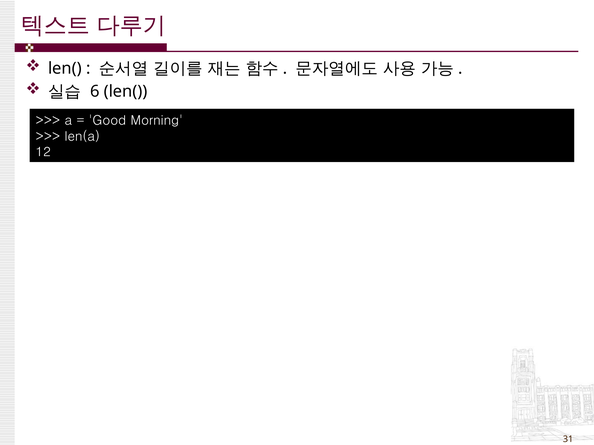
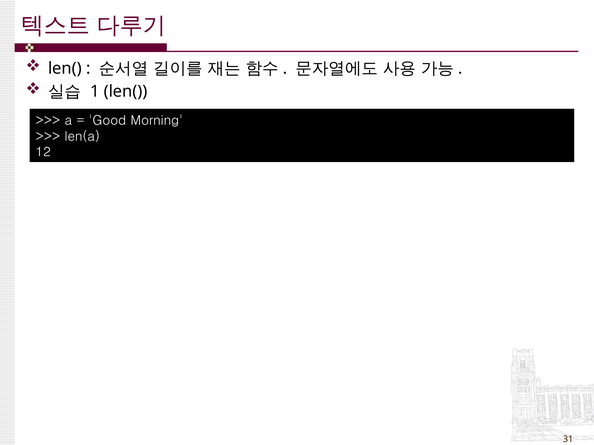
6: 6 -> 1
